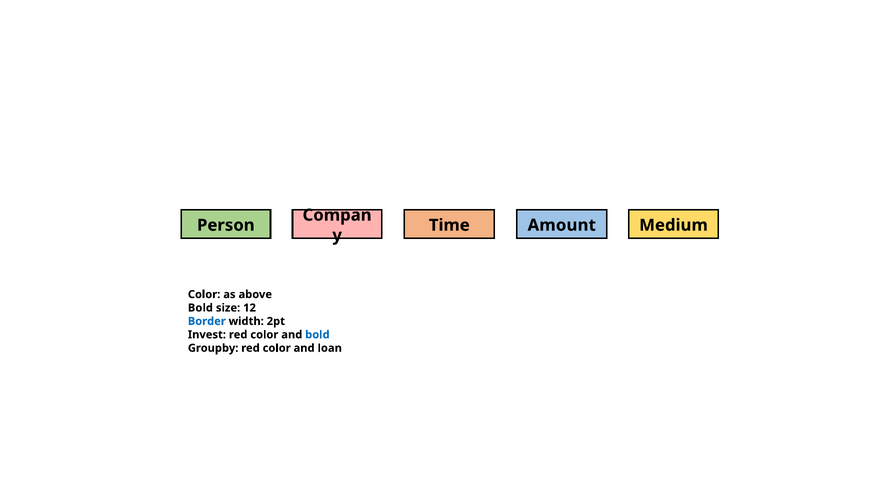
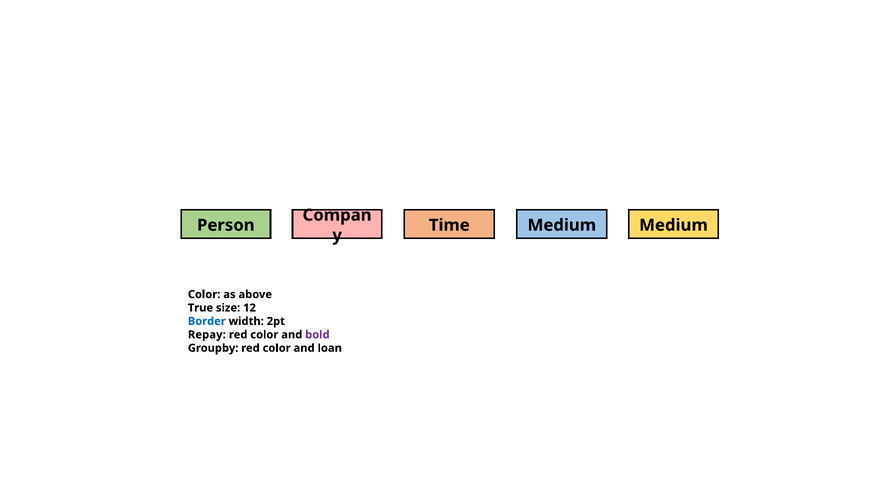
Amount at (562, 225): Amount -> Medium
Bold at (200, 308): Bold -> True
Invest: Invest -> Repay
bold at (317, 335) colour: blue -> purple
